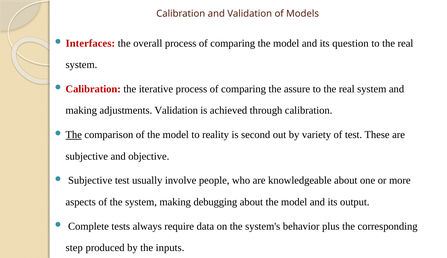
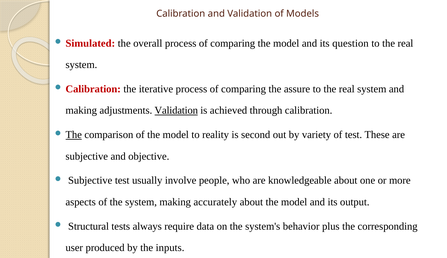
Interfaces: Interfaces -> Simulated
Validation at (176, 110) underline: none -> present
debugging: debugging -> accurately
Complete: Complete -> Structural
step: step -> user
